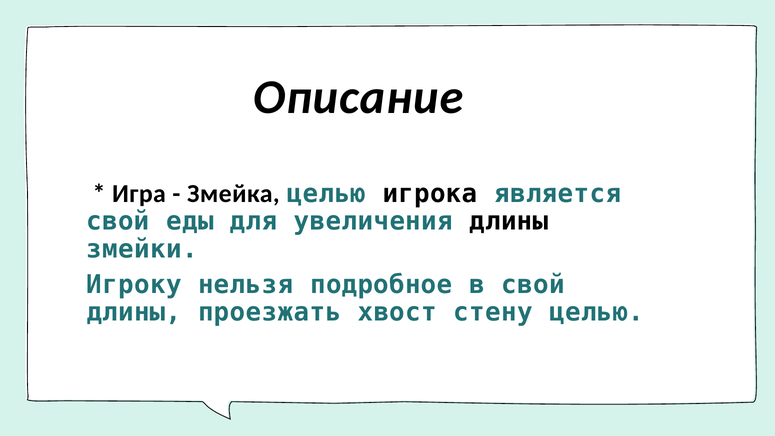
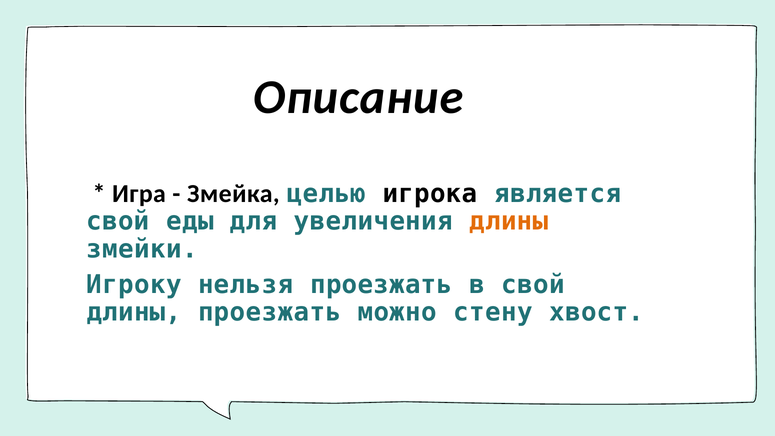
длины at (509, 221) colour: black -> orange
нельзя подробное: подробное -> проезжать
хвост: хвост -> можно
стену целью: целью -> хвост
